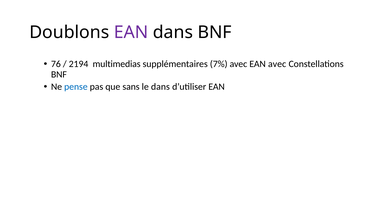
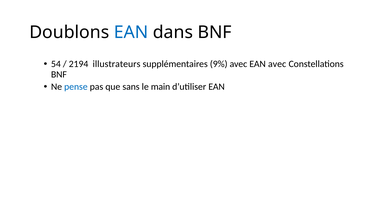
EAN at (131, 32) colour: purple -> blue
76: 76 -> 54
multimedias: multimedias -> illustrateurs
7%: 7% -> 9%
le dans: dans -> main
